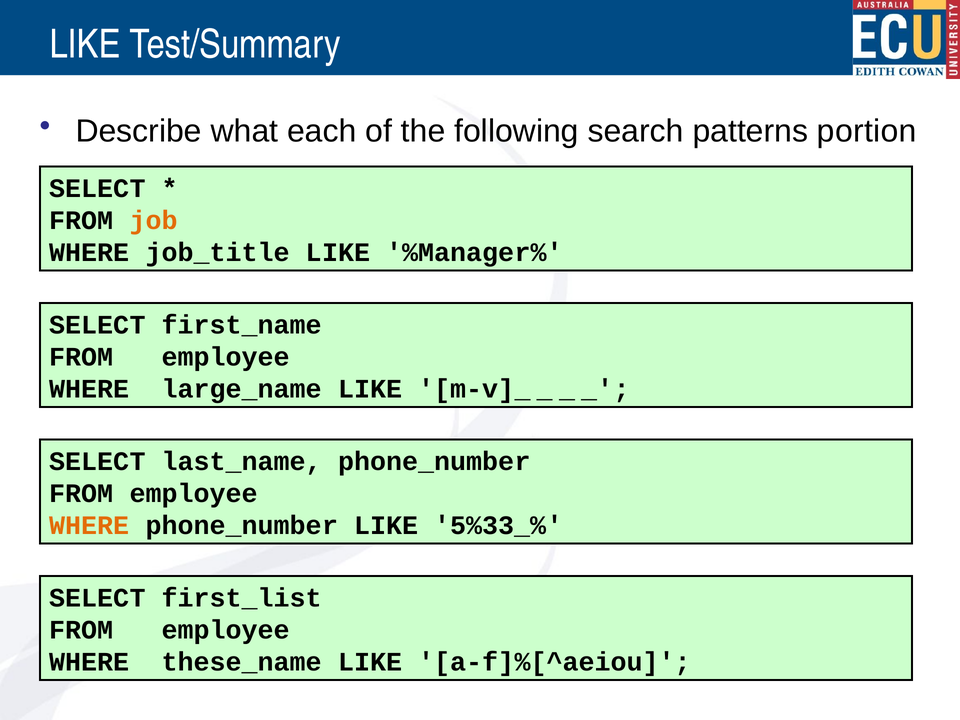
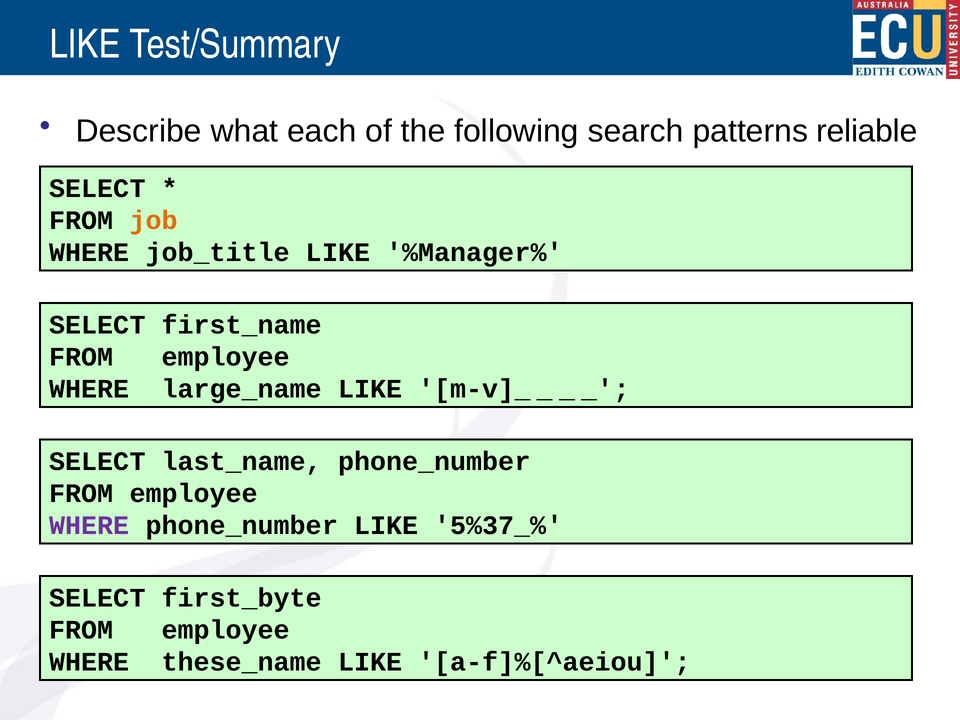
portion: portion -> reliable
WHERE at (89, 525) colour: orange -> purple
5%33_%: 5%33_% -> 5%37_%
first_list: first_list -> first_byte
